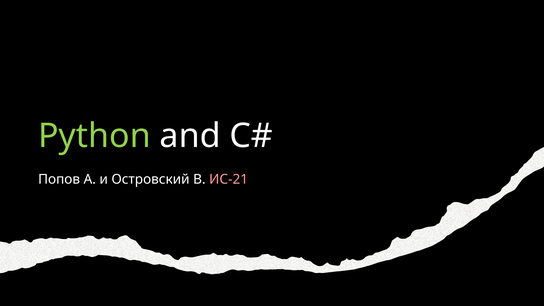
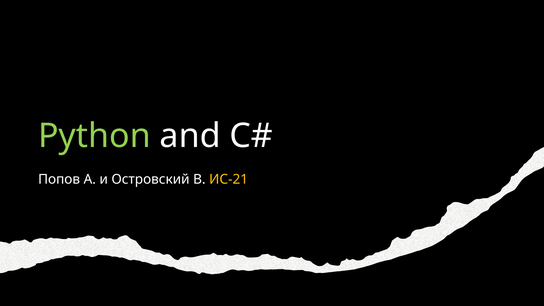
ИС-21 colour: pink -> yellow
